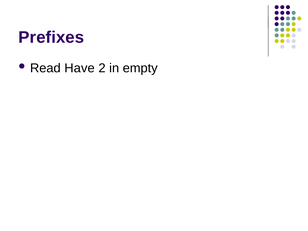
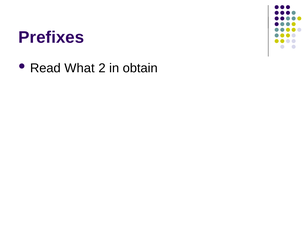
Have: Have -> What
empty: empty -> obtain
